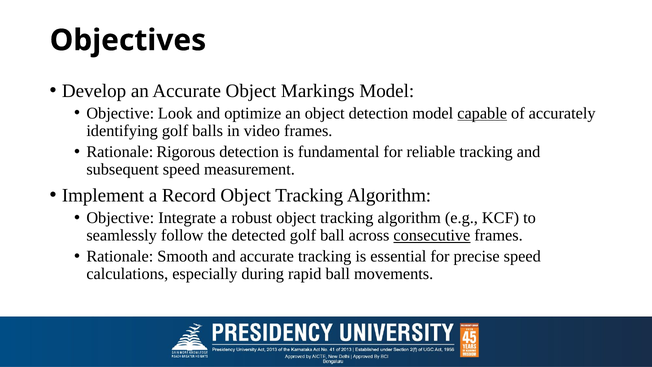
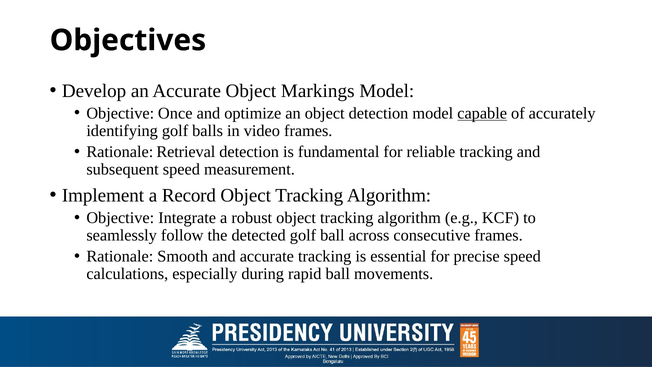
Look: Look -> Once
Rigorous: Rigorous -> Retrieval
consecutive underline: present -> none
